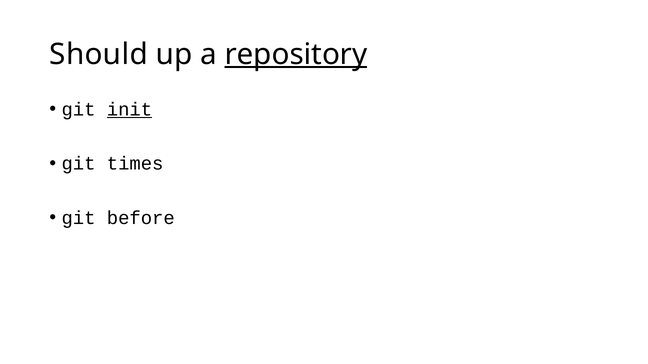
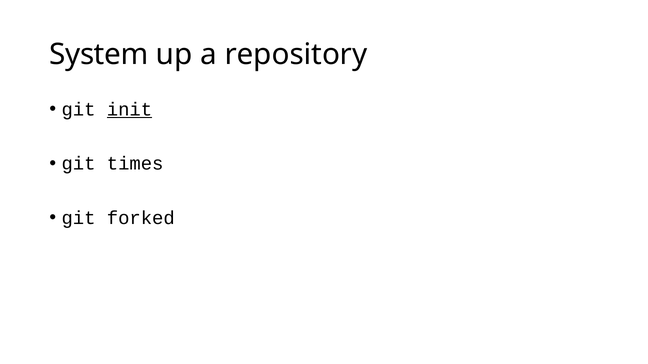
Should: Should -> System
repository underline: present -> none
before: before -> forked
